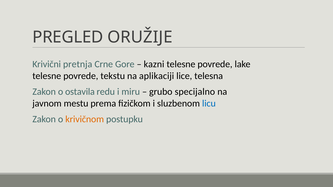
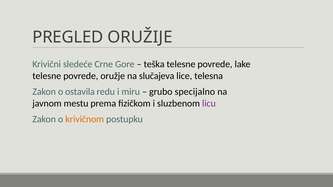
pretnja: pretnja -> sledeće
kazni: kazni -> teška
tekstu: tekstu -> oružje
aplikaciji: aplikaciji -> slučajeva
licu colour: blue -> purple
